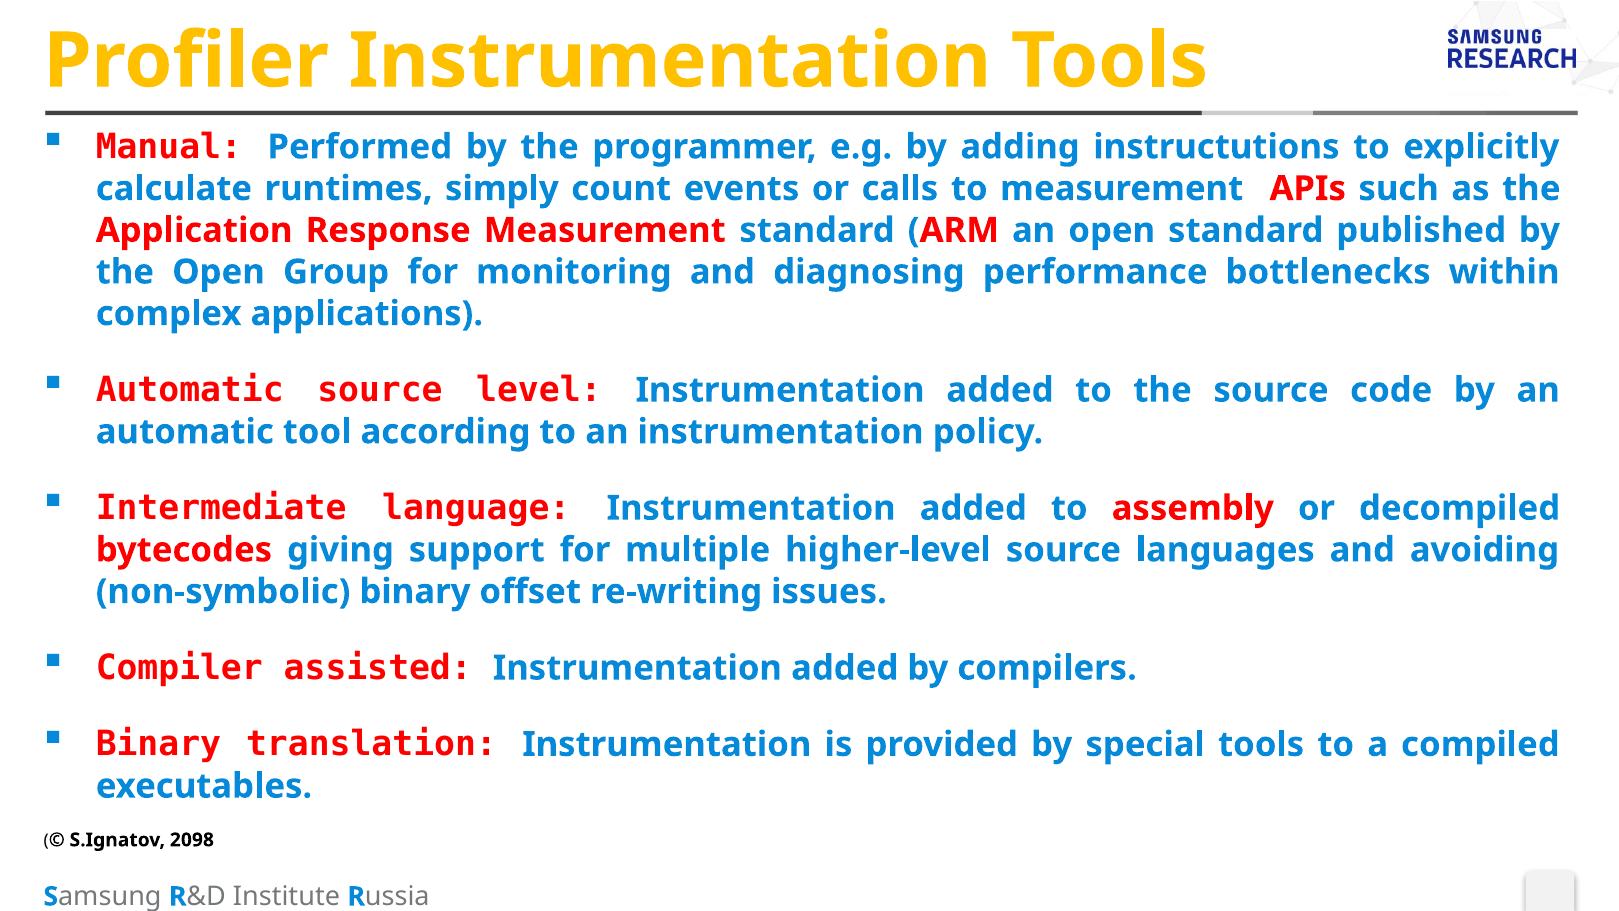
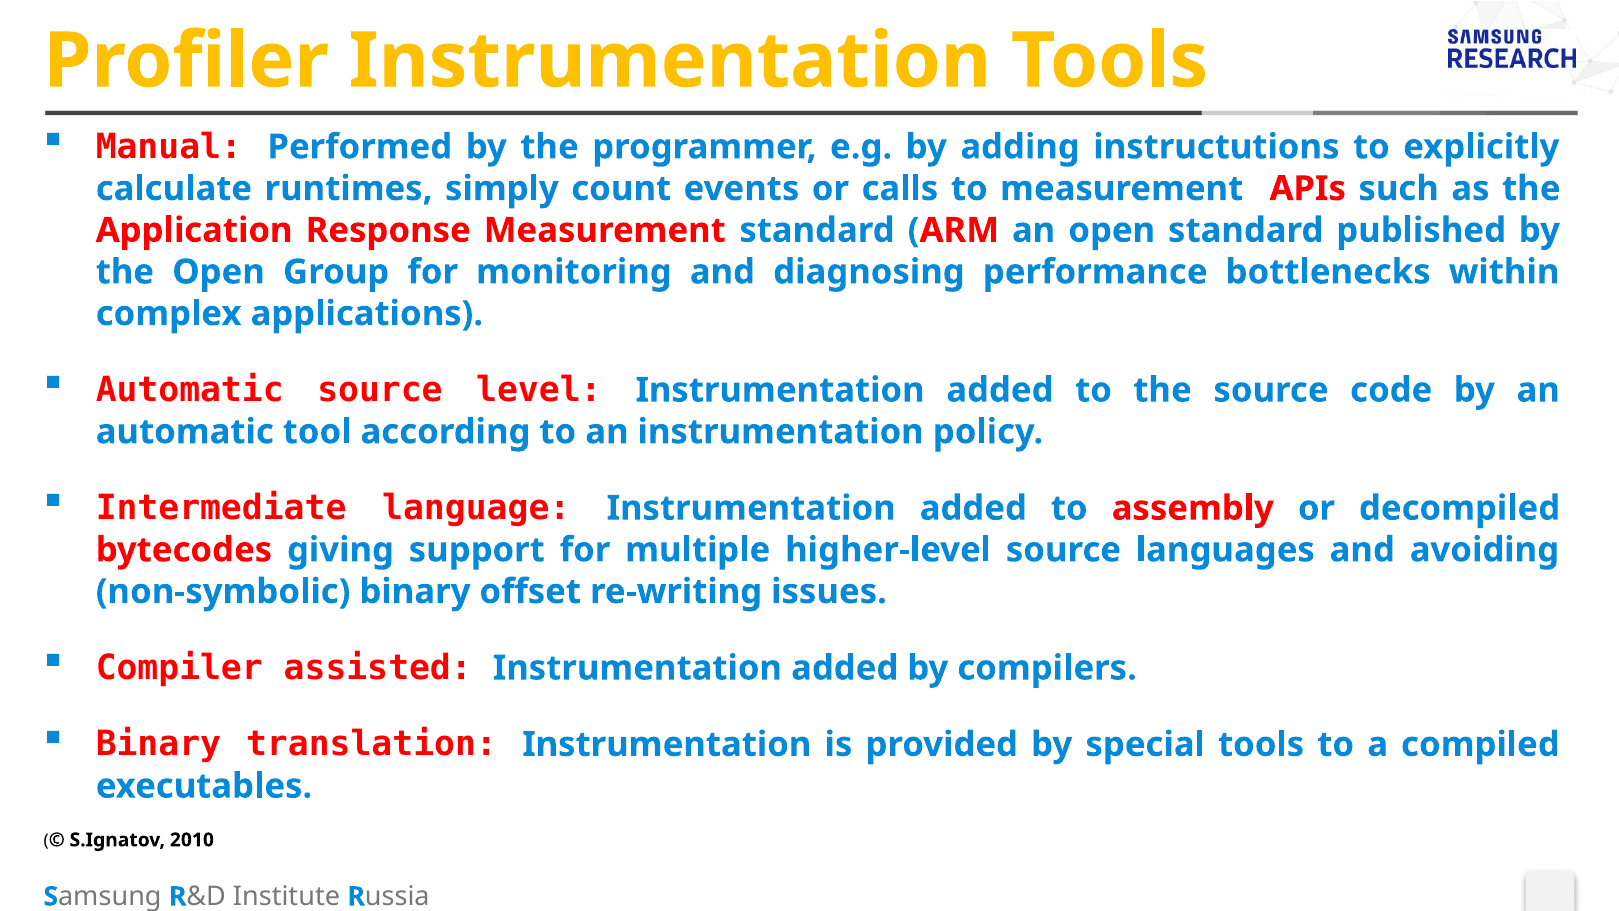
2098: 2098 -> 2010
